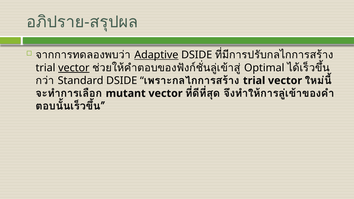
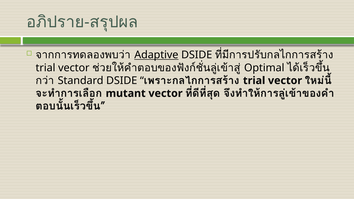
vector at (74, 68) underline: present -> none
